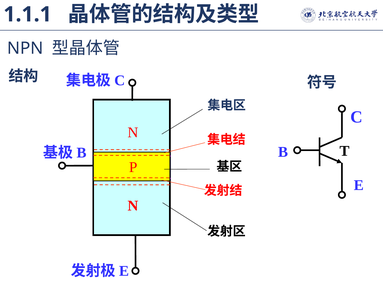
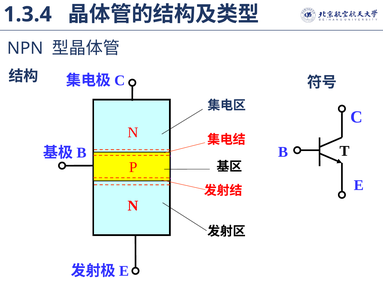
1.1.1: 1.1.1 -> 1.3.4
